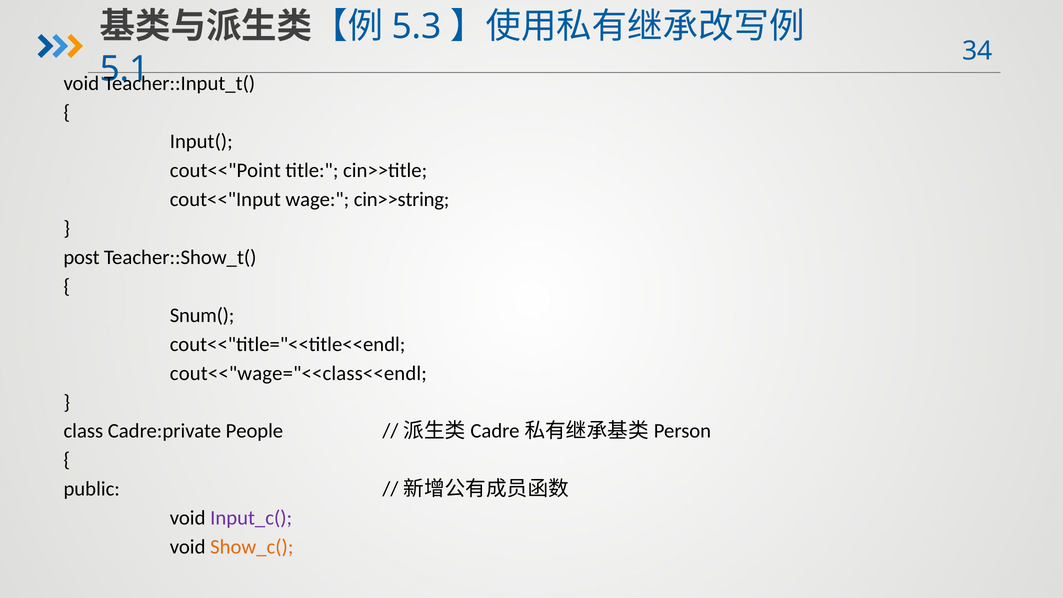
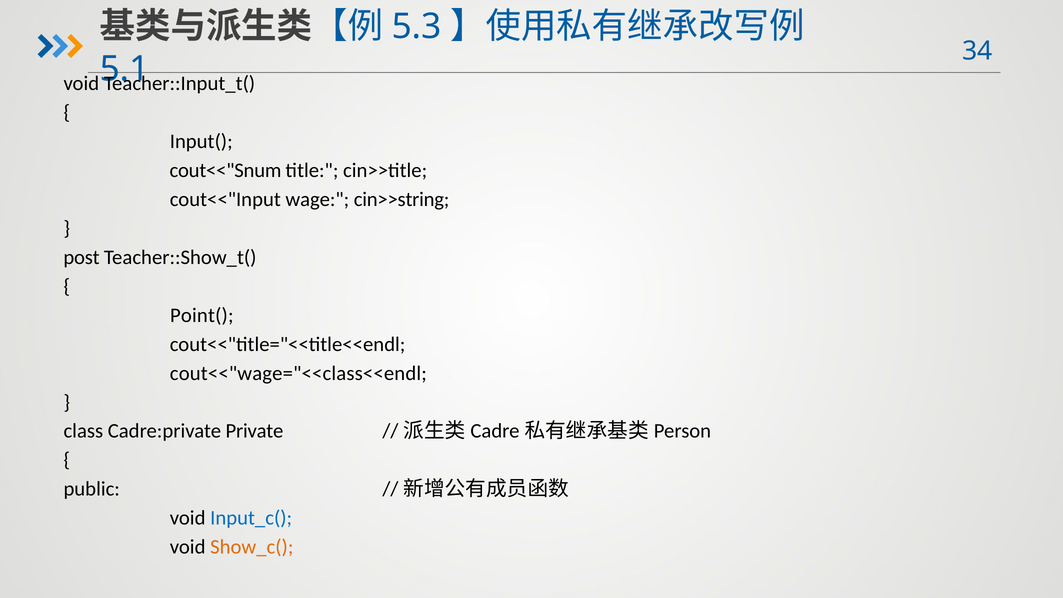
cout<<"Point: cout<<"Point -> cout<<"Snum
Snum(: Snum( -> Point(
People: People -> Private
Input_c( colour: purple -> blue
